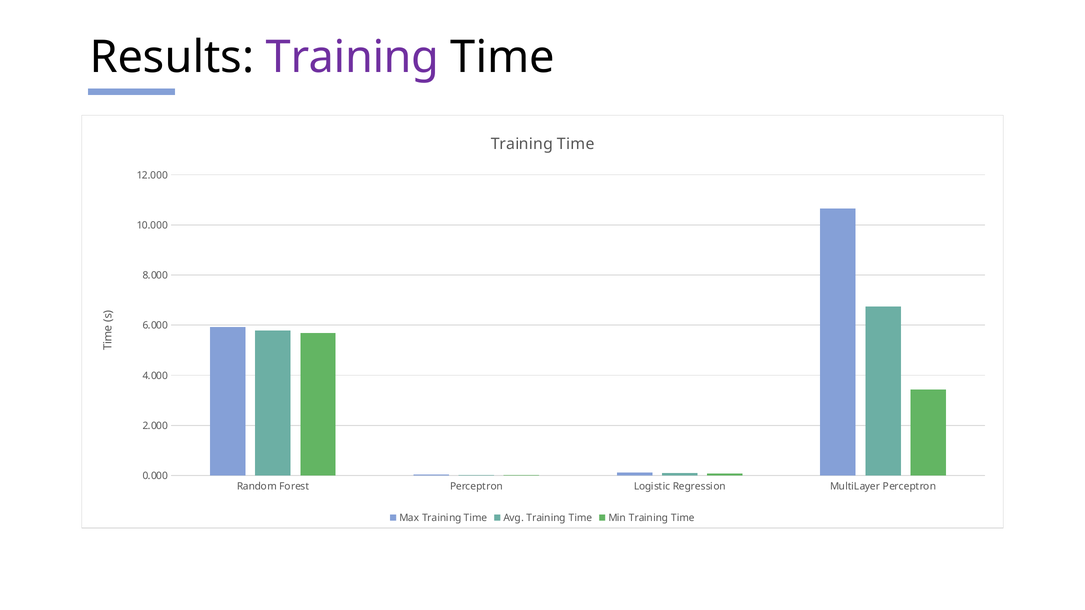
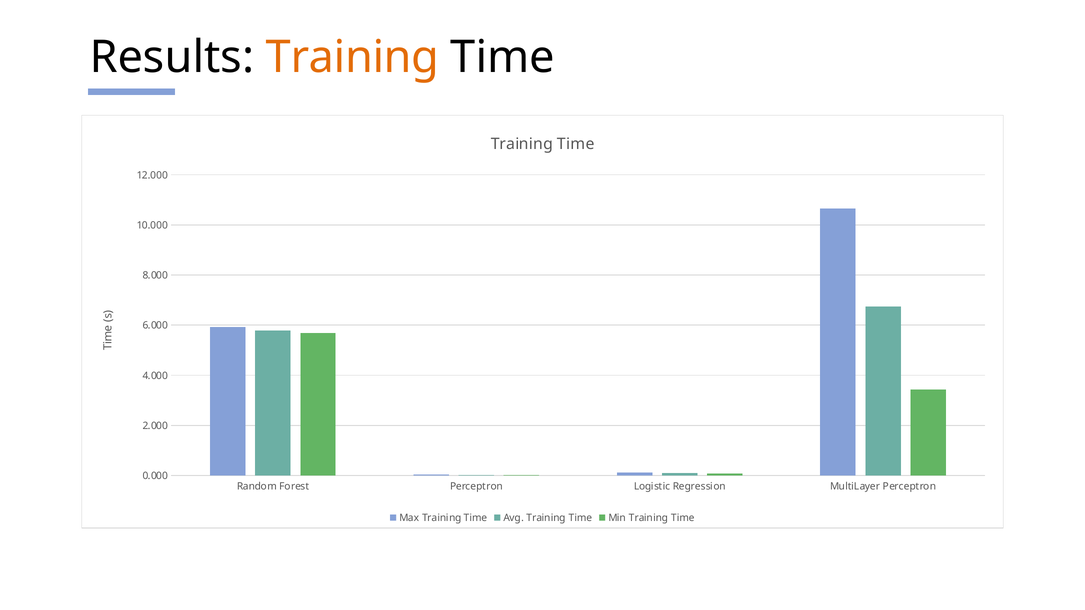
Training at (353, 57) colour: purple -> orange
